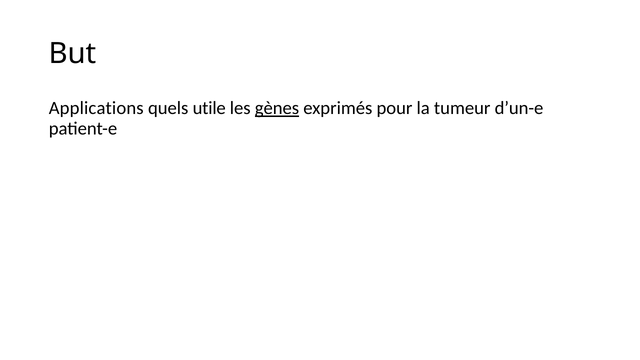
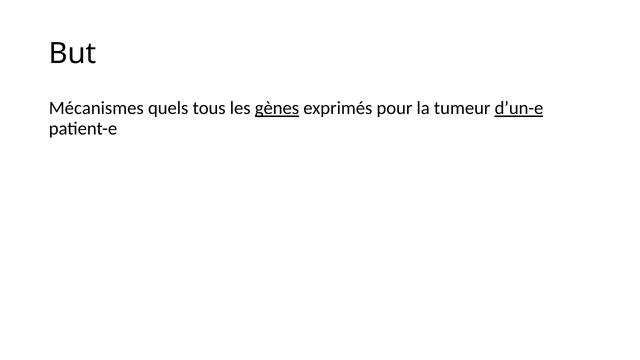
Applications: Applications -> Mécanismes
utile: utile -> tous
d’un-e underline: none -> present
